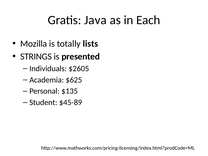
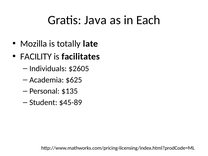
lists: lists -> late
STRINGS: STRINGS -> FACILITY
presented: presented -> facilitates
